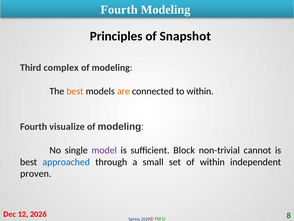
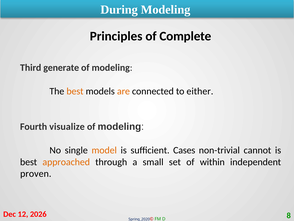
Fourth at (119, 10): Fourth -> During
Snapshot: Snapshot -> Complete
complex: complex -> generate
to within: within -> either
model colour: purple -> orange
Block: Block -> Cases
approached colour: blue -> orange
